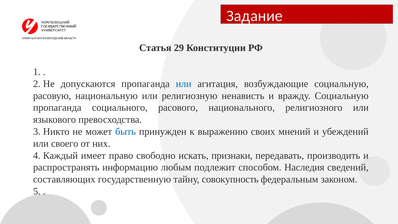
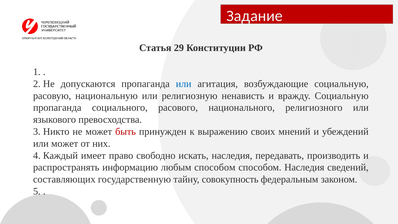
быть colour: blue -> red
или своего: своего -> может
искать признаки: признаки -> наследия
любым подлежит: подлежит -> способом
